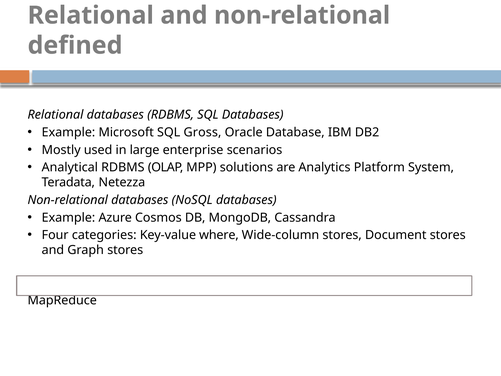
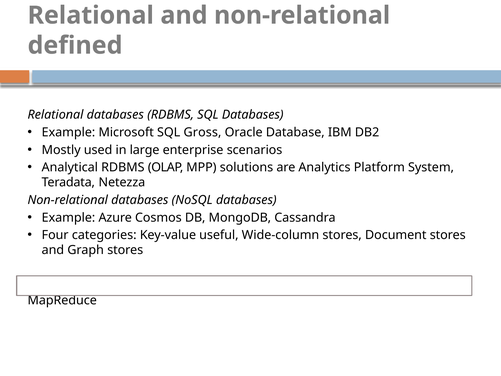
where: where -> useful
